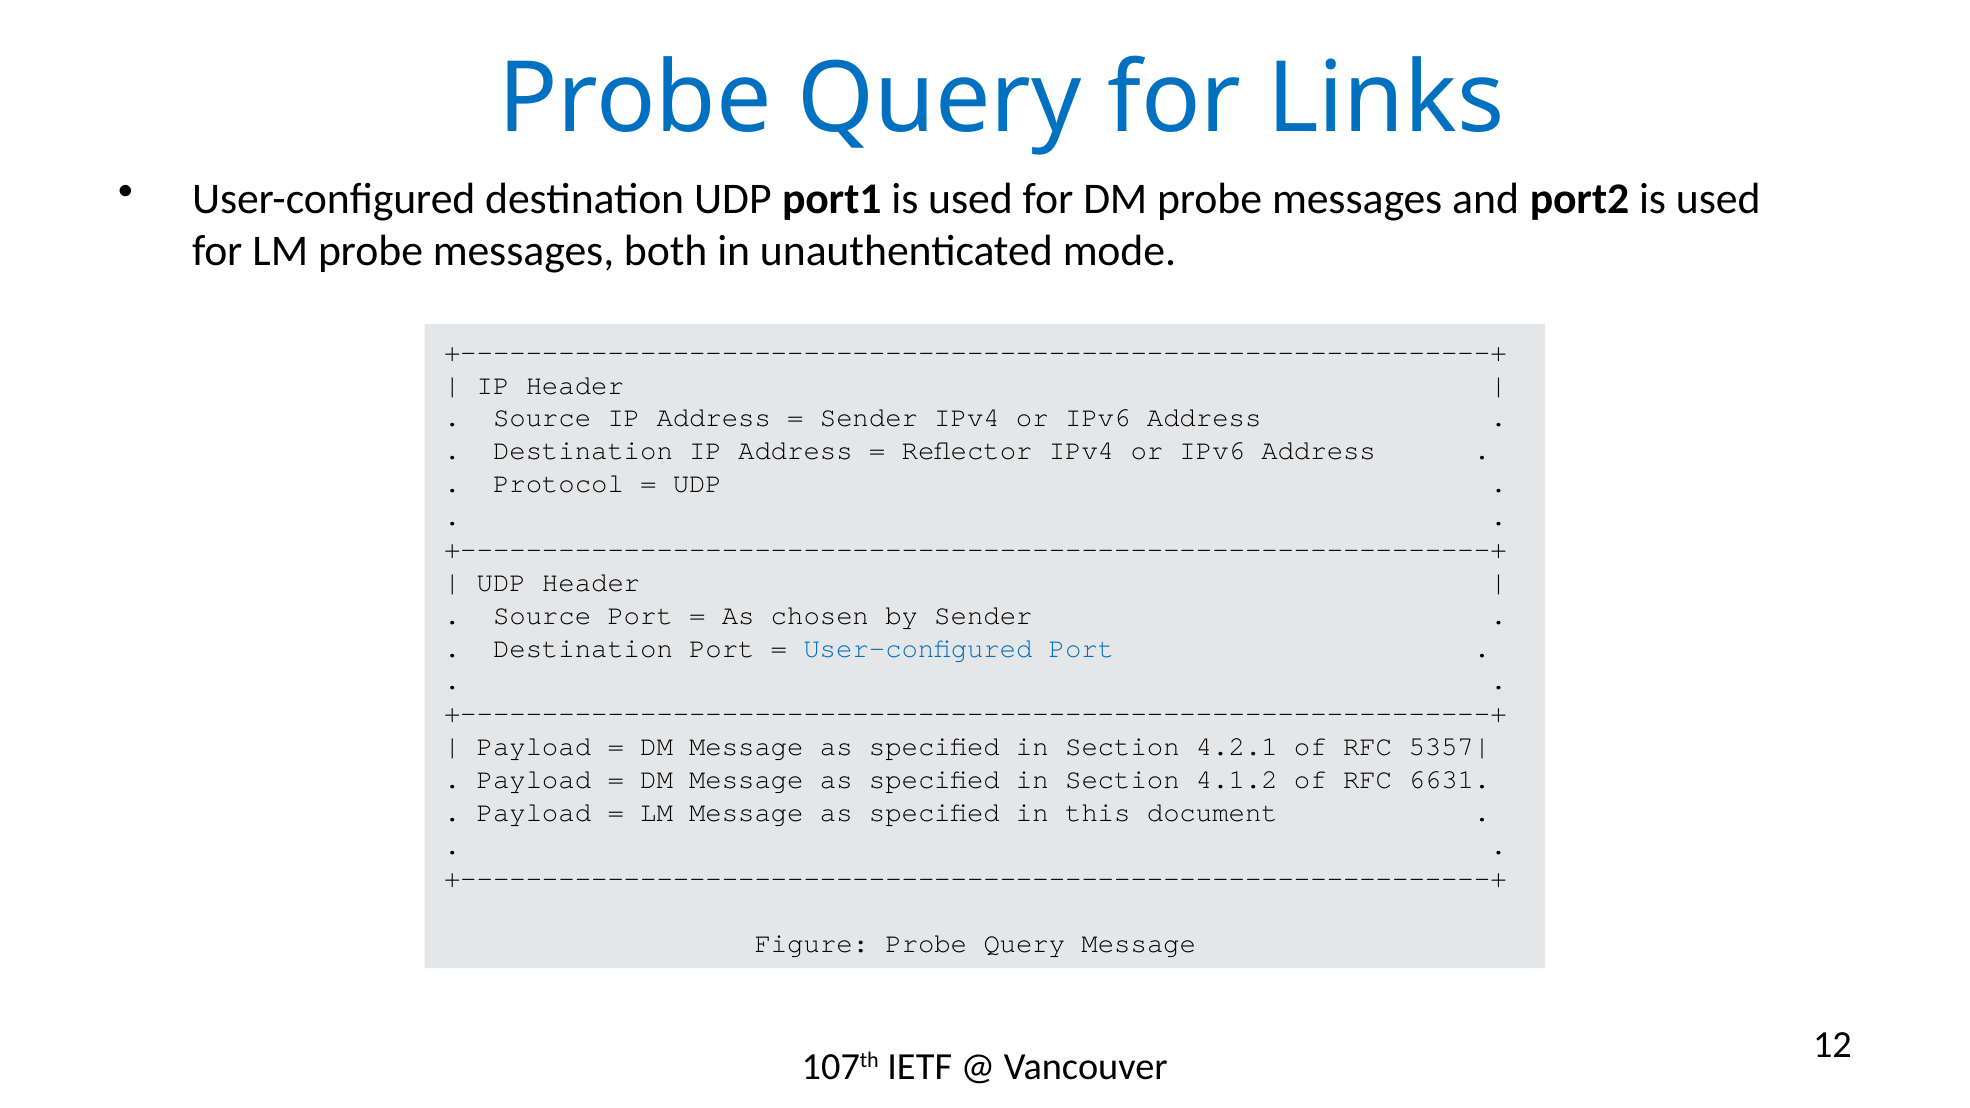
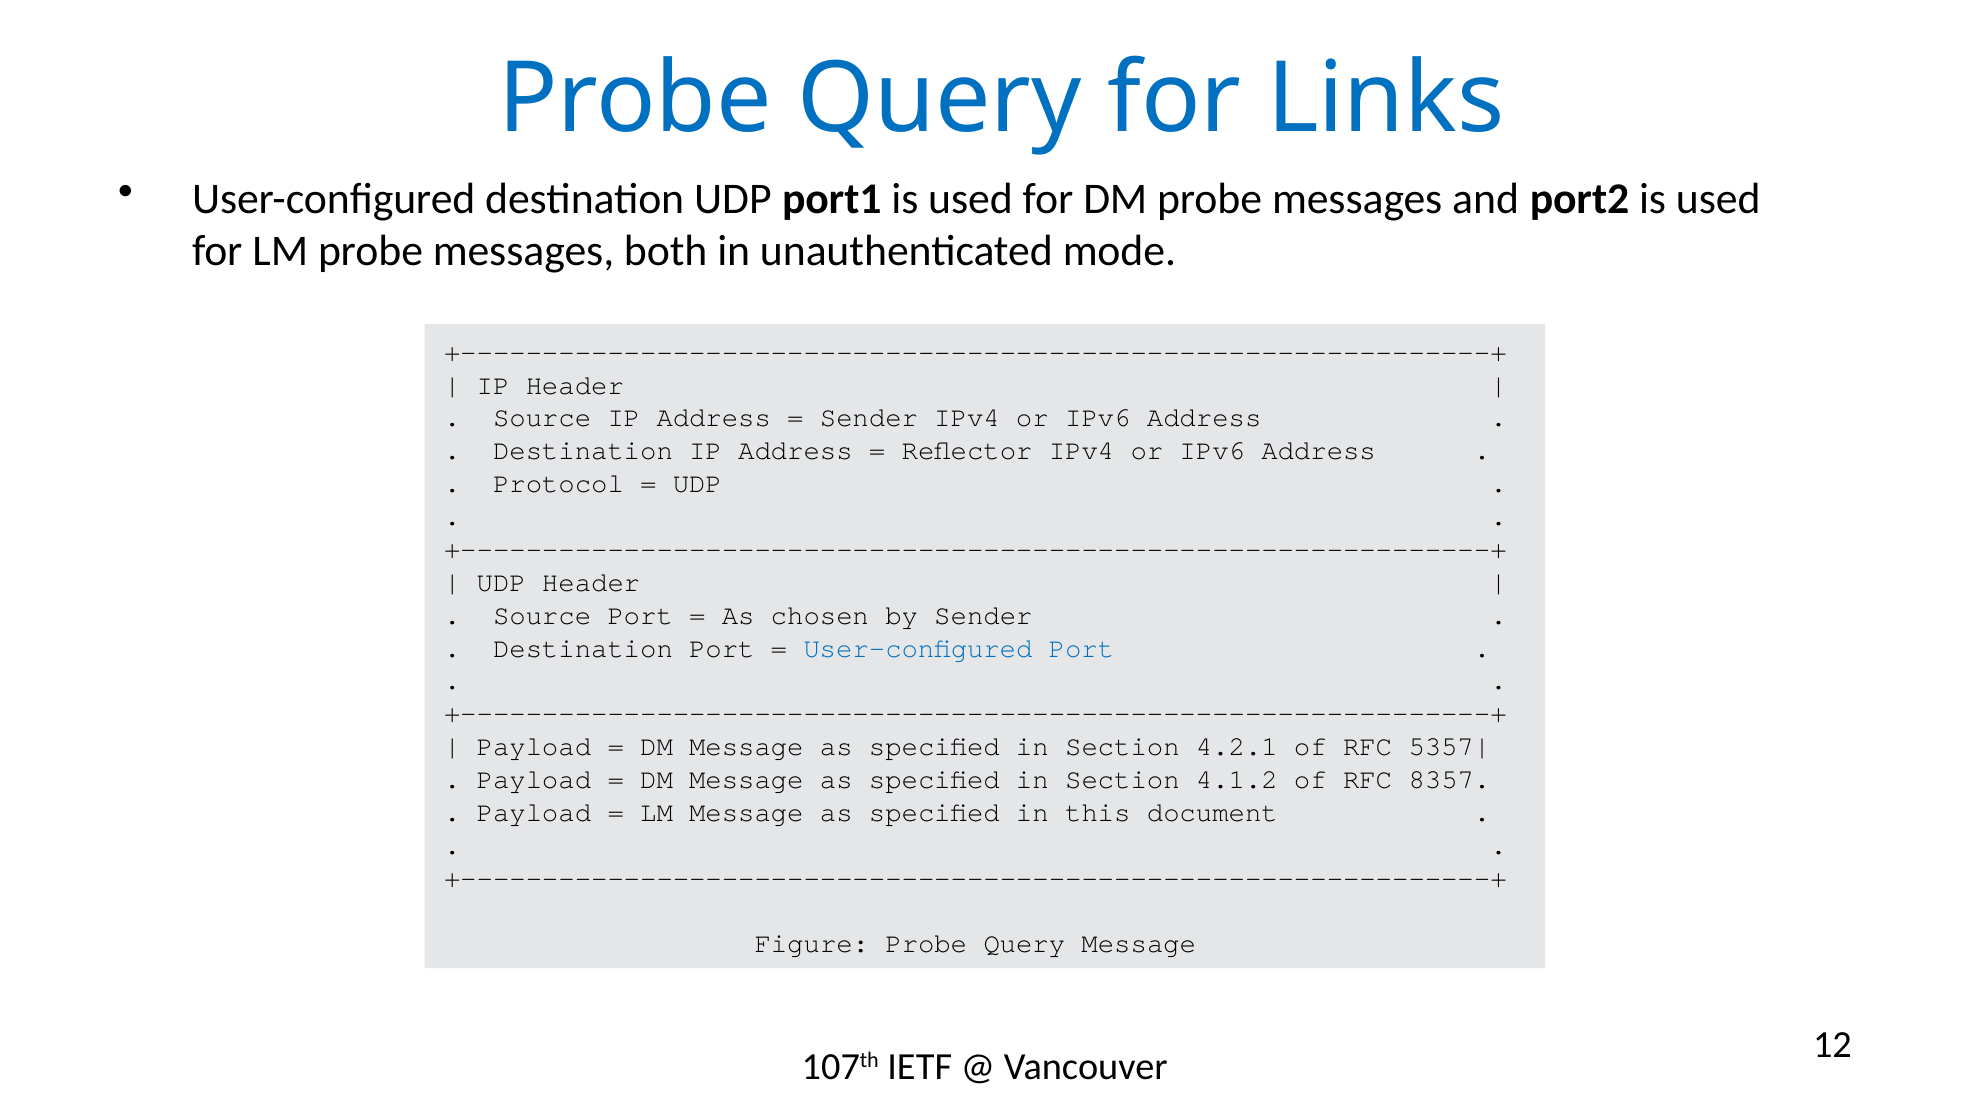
6631: 6631 -> 8357
